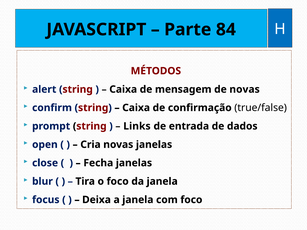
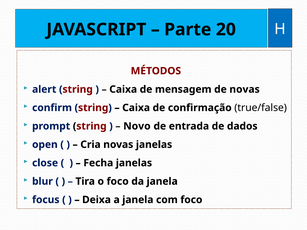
84: 84 -> 20
Links: Links -> Novo
